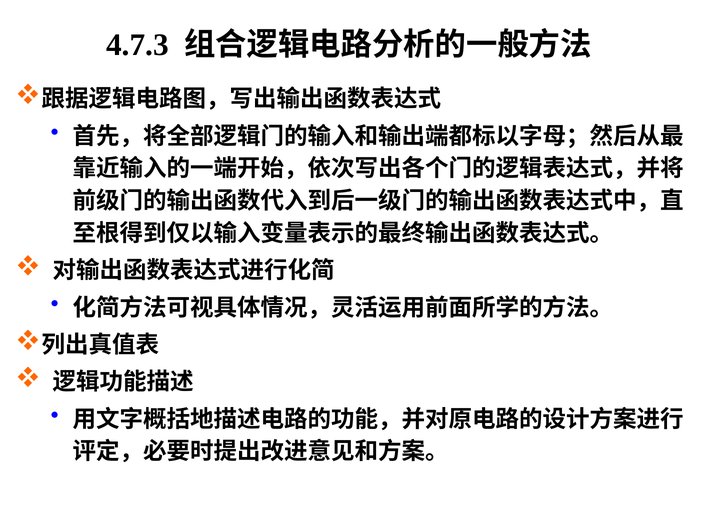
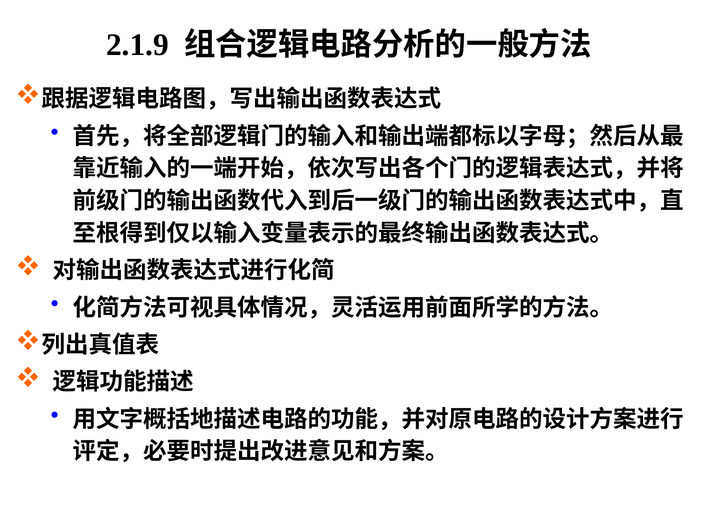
4.7.3: 4.7.3 -> 2.1.9
